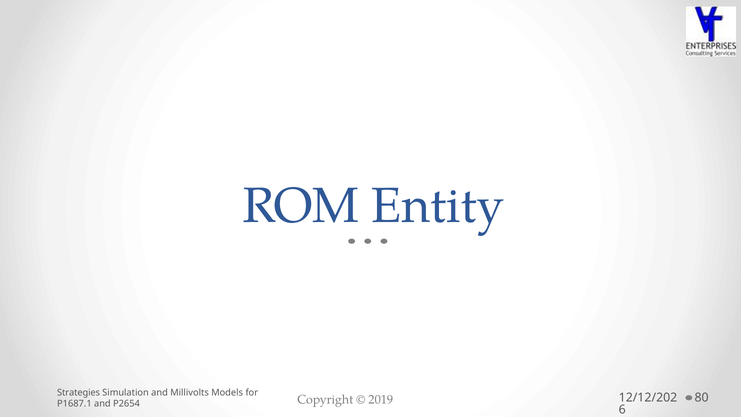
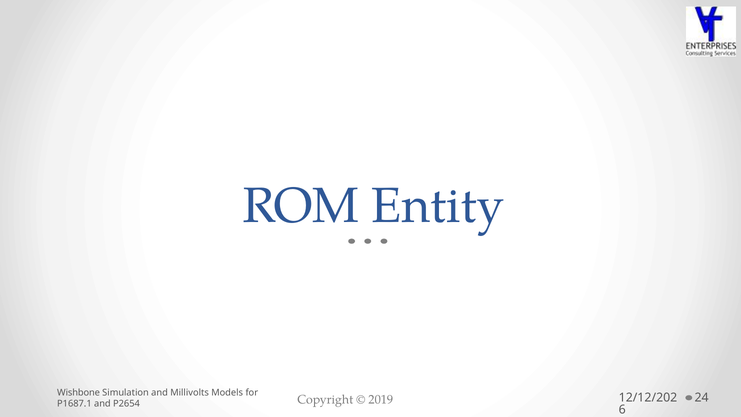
Strategies: Strategies -> Wishbone
80: 80 -> 24
